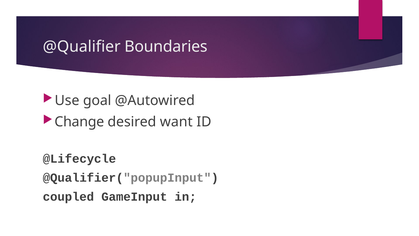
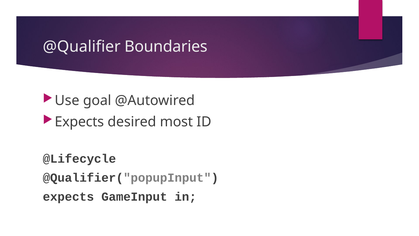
Change at (79, 122): Change -> Expects
want: want -> most
coupled at (68, 196): coupled -> expects
